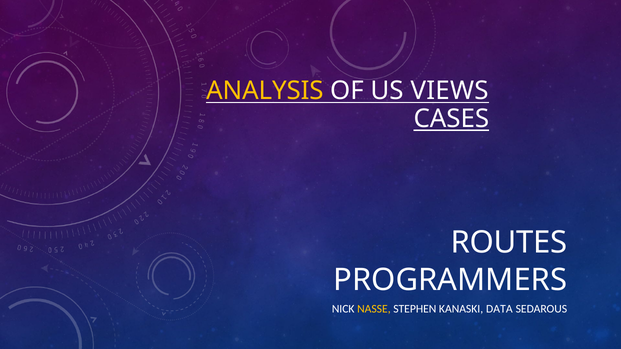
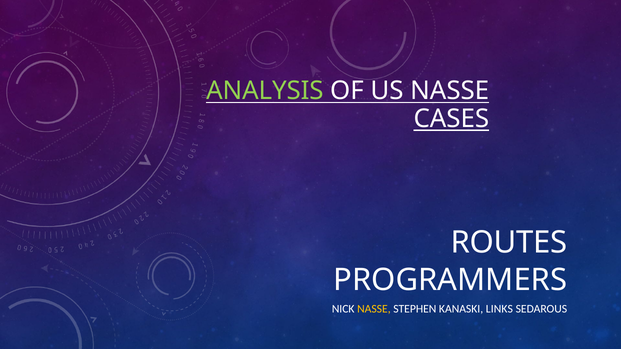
ANALYSIS colour: yellow -> light green
US VIEWS: VIEWS -> NASSE
DATA: DATA -> LINKS
